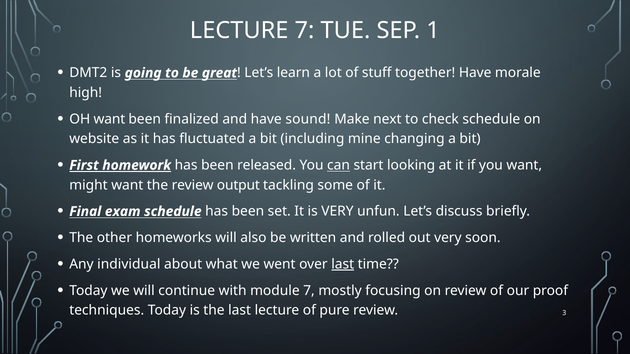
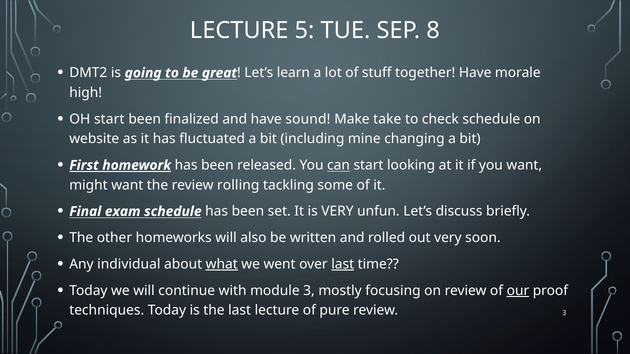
LECTURE 7: 7 -> 5
1: 1 -> 8
OH want: want -> start
next: next -> take
output: output -> rolling
what underline: none -> present
module 7: 7 -> 3
our underline: none -> present
